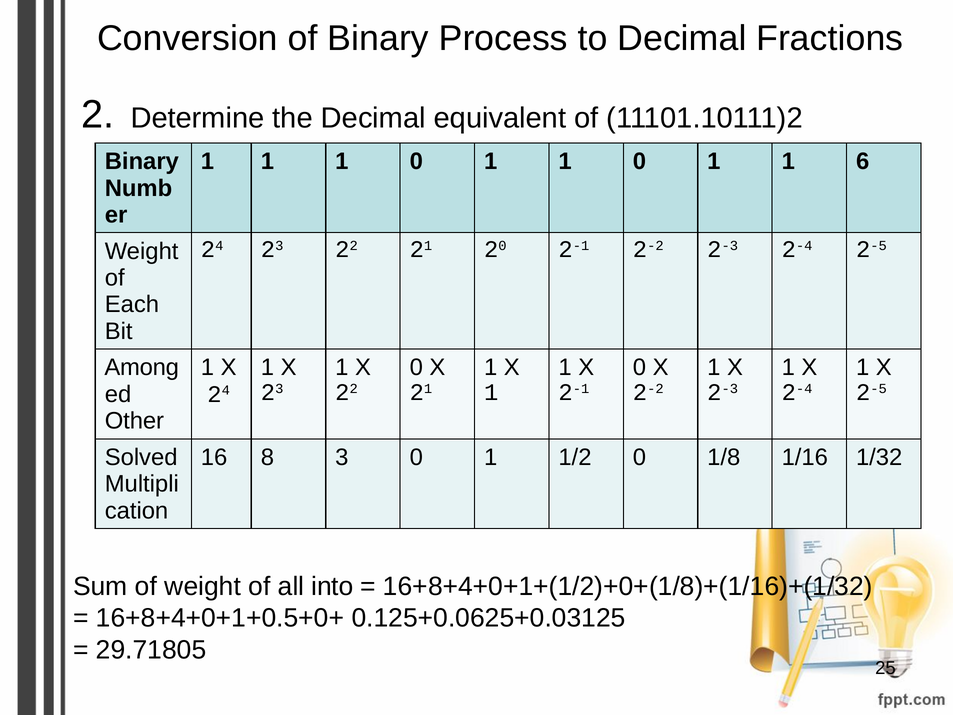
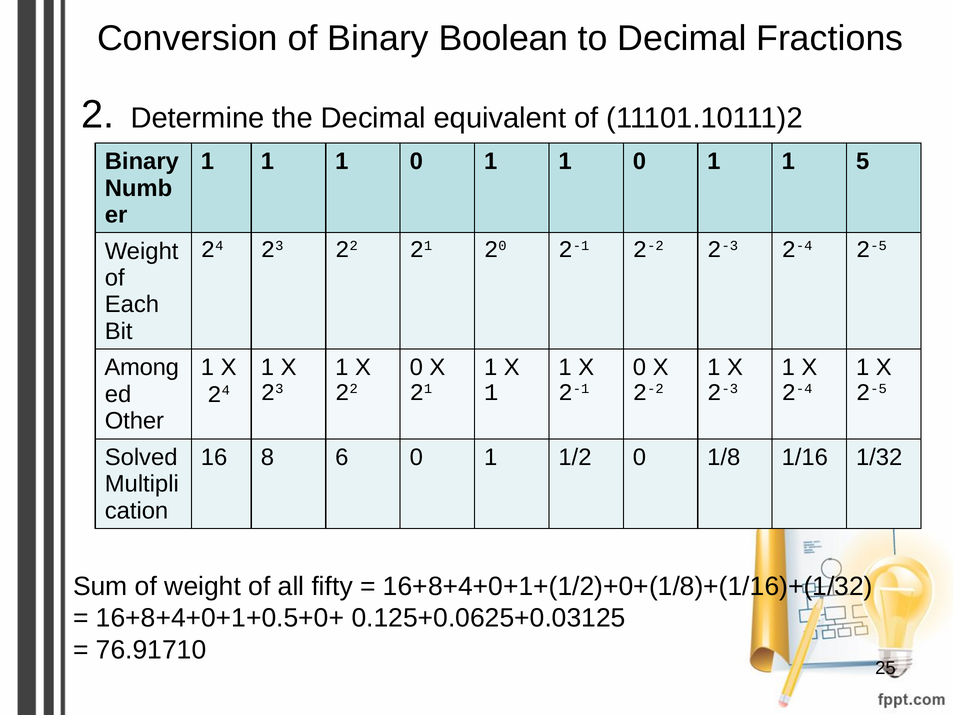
Process: Process -> Boolean
6: 6 -> 5
3: 3 -> 6
into: into -> fifty
29.71805: 29.71805 -> 76.91710
